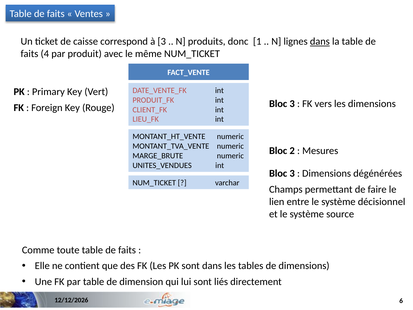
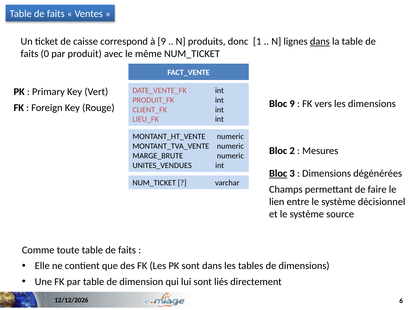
à 3: 3 -> 9
4: 4 -> 0
3 at (292, 104): 3 -> 9
Bloc at (278, 173) underline: none -> present
